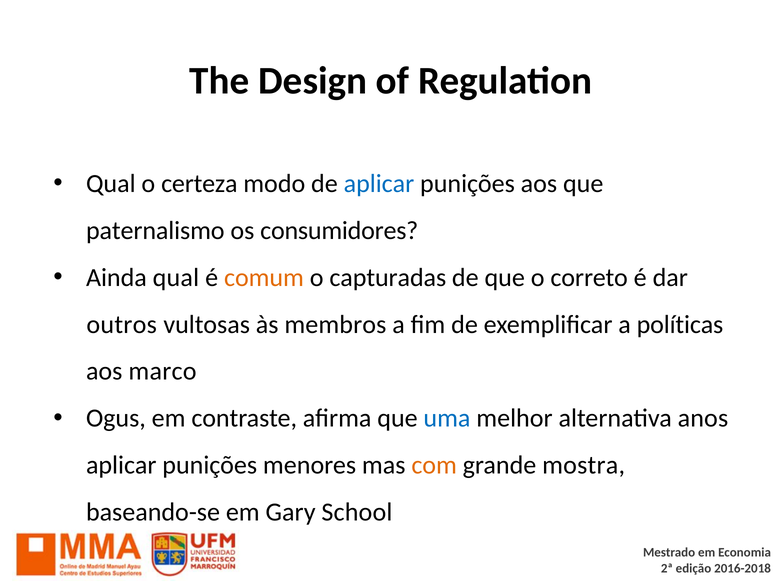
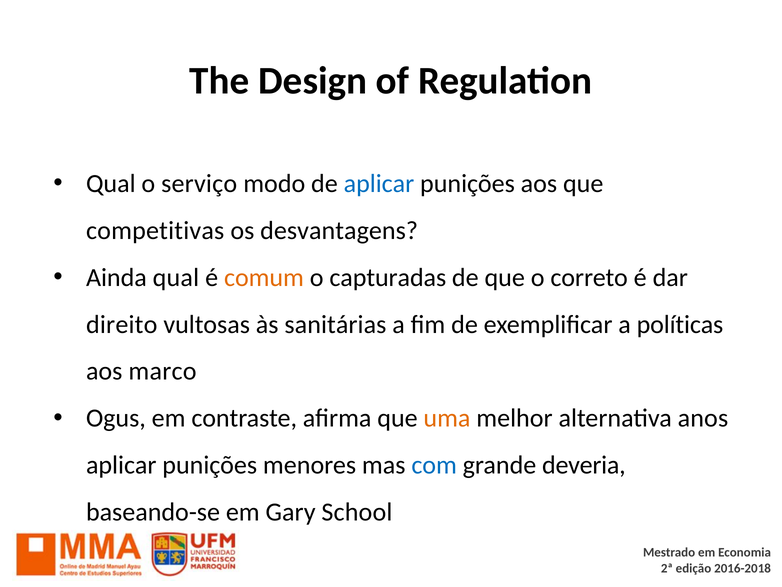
certeza: certeza -> serviço
paternalismo: paternalismo -> competitivas
consumidores: consumidores -> desvantagens
outros: outros -> direito
membros: membros -> sanitárias
uma colour: blue -> orange
com colour: orange -> blue
mostra: mostra -> deveria
